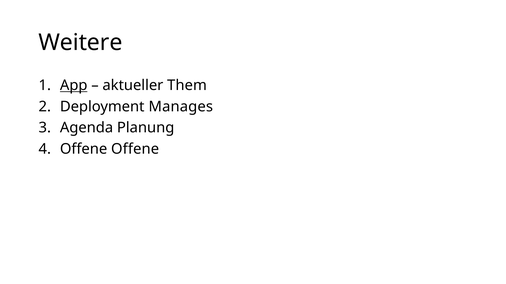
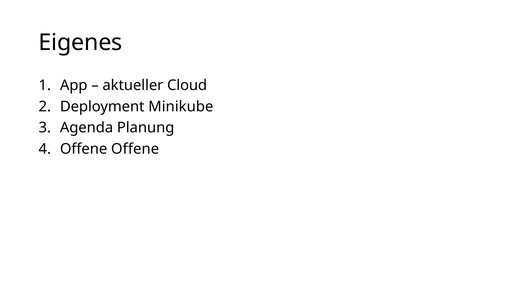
Weitere: Weitere -> Eigenes
App underline: present -> none
Them: Them -> Cloud
Manages: Manages -> Minikube
